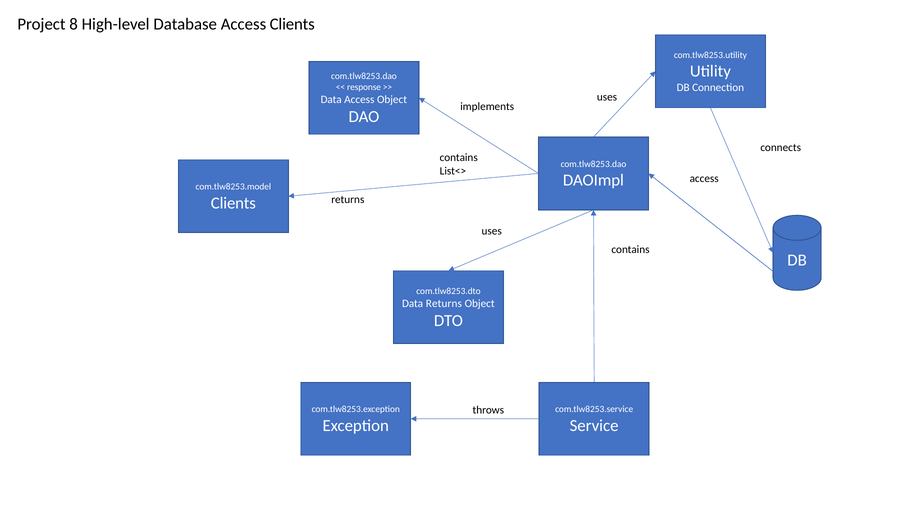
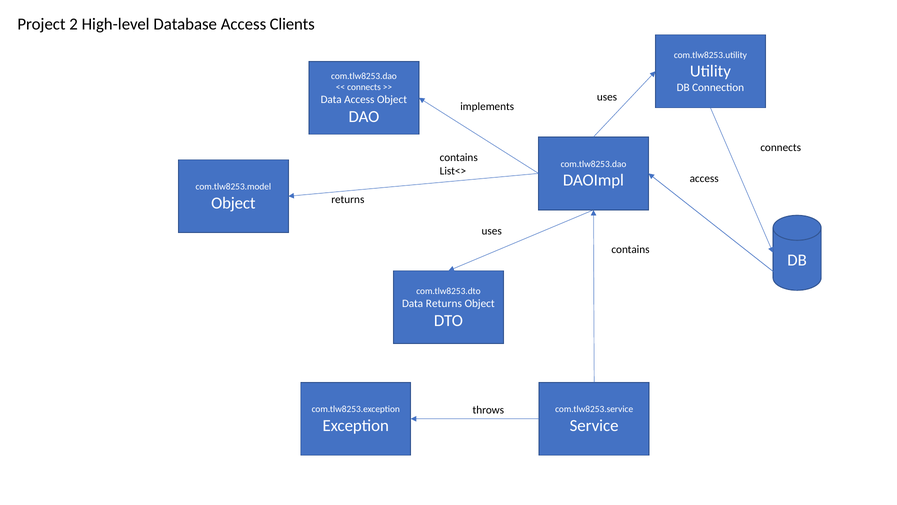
8: 8 -> 2
response at (364, 87): response -> connects
Clients at (233, 203): Clients -> Object
